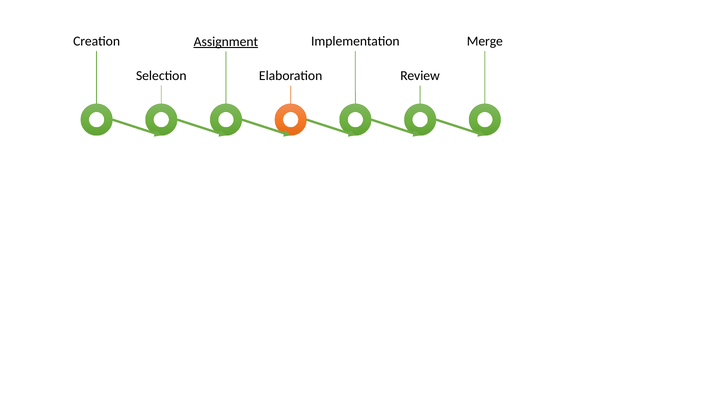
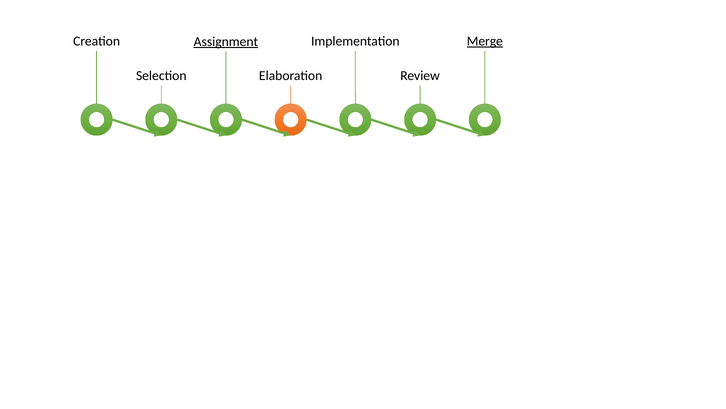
Merge underline: none -> present
